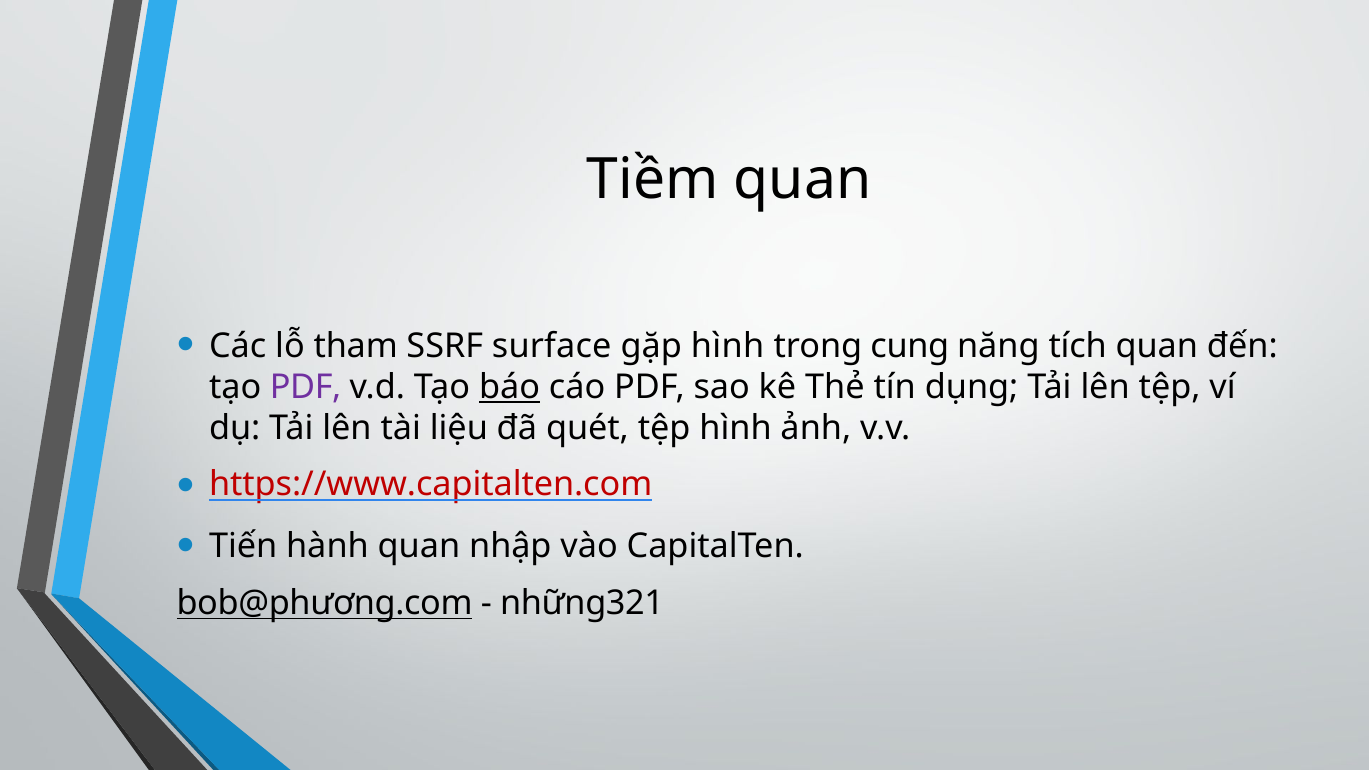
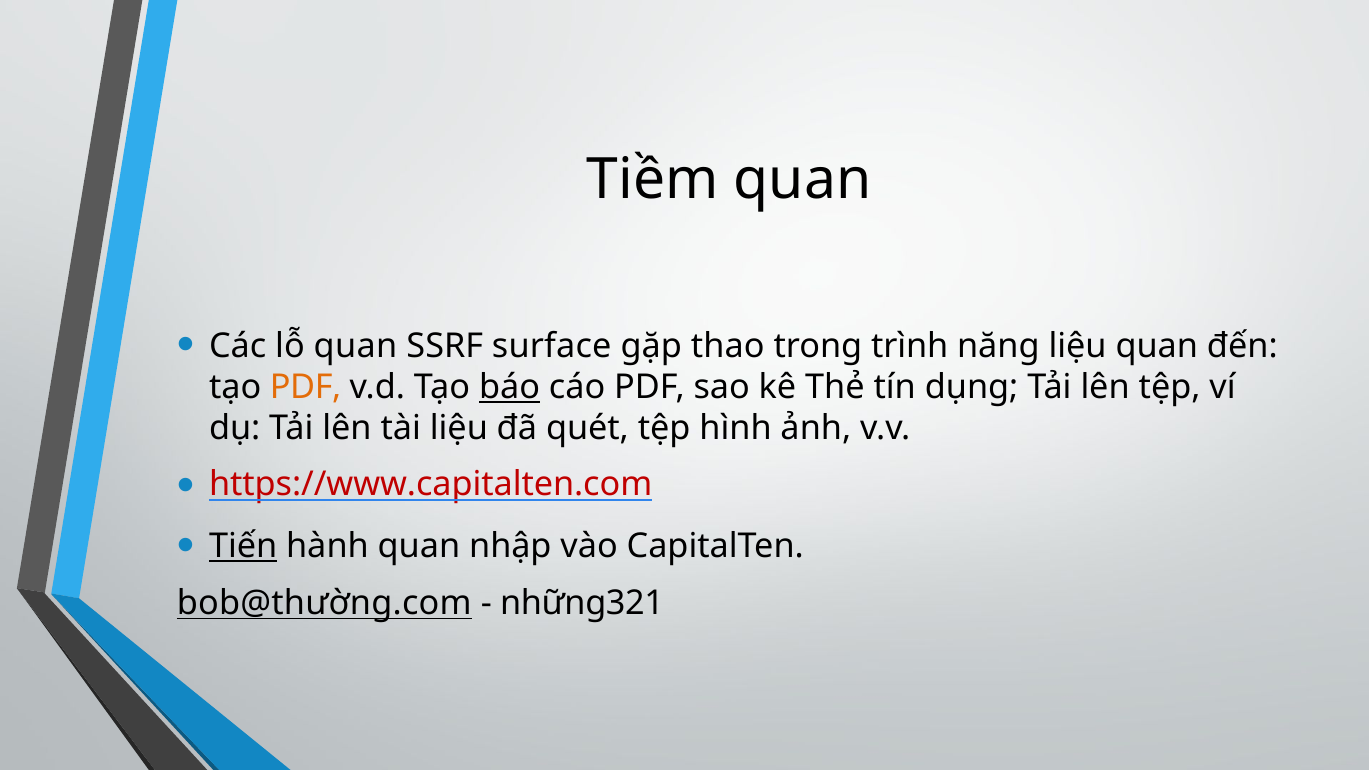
lỗ tham: tham -> quan
gặp hình: hình -> thao
cung: cung -> trình
năng tích: tích -> liệu
PDF at (306, 387) colour: purple -> orange
Tiến underline: none -> present
bob@phương.com: bob@phương.com -> bob@thường.com
